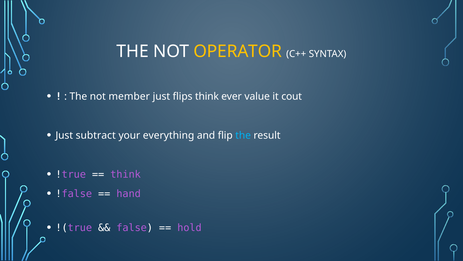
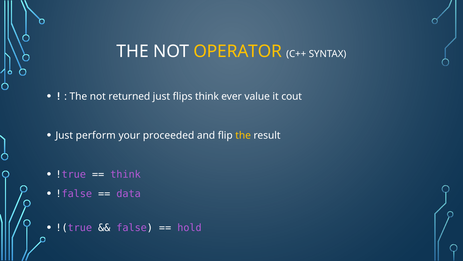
member: member -> returned
subtract: subtract -> perform
everything: everything -> proceeded
the at (243, 135) colour: light blue -> yellow
hand: hand -> data
